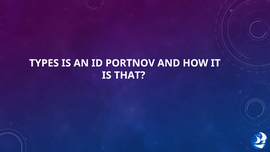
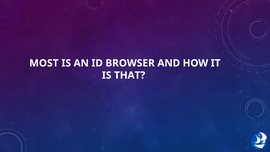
TYPES: TYPES -> MOST
PORTNOV: PORTNOV -> BROWSER
